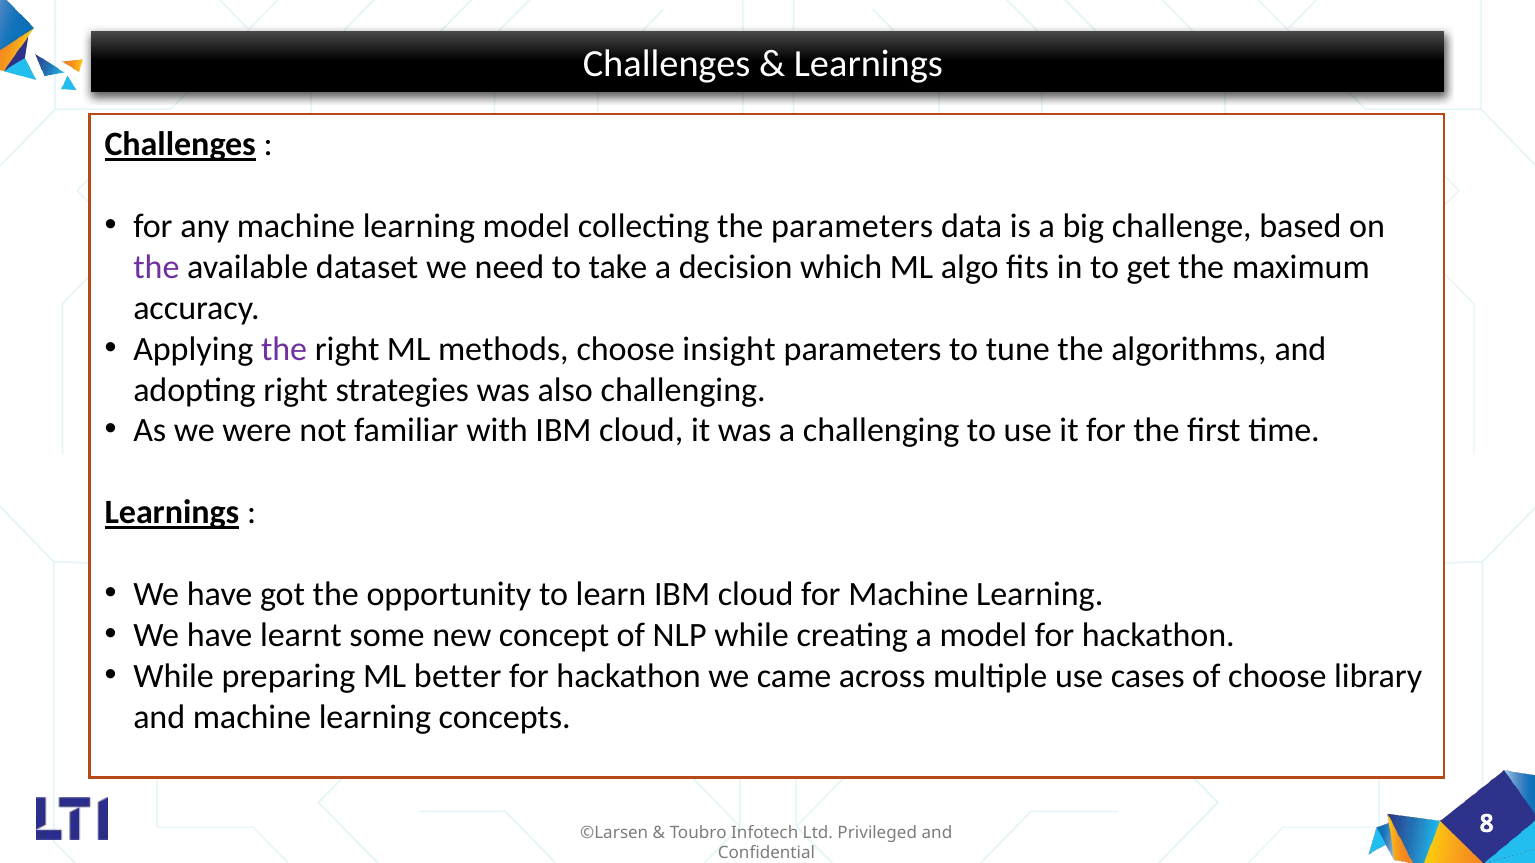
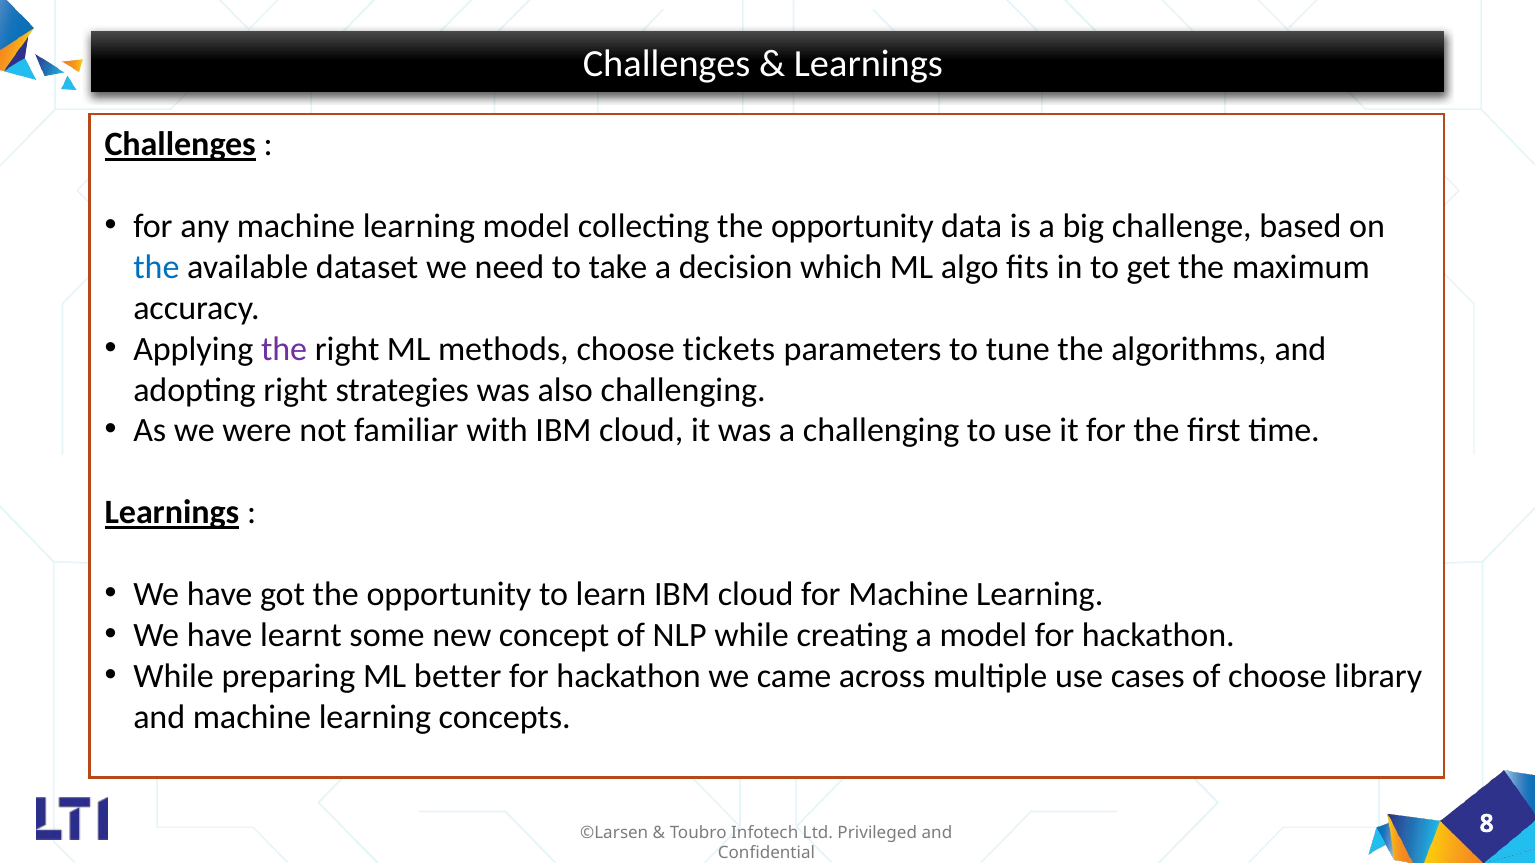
collecting the parameters: parameters -> opportunity
the at (156, 267) colour: purple -> blue
insight: insight -> tickets
